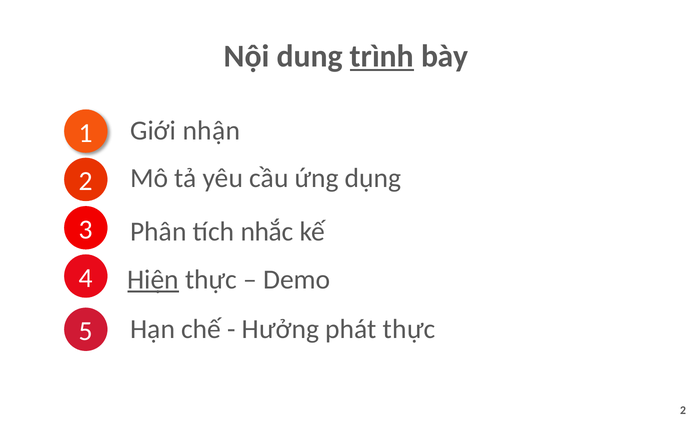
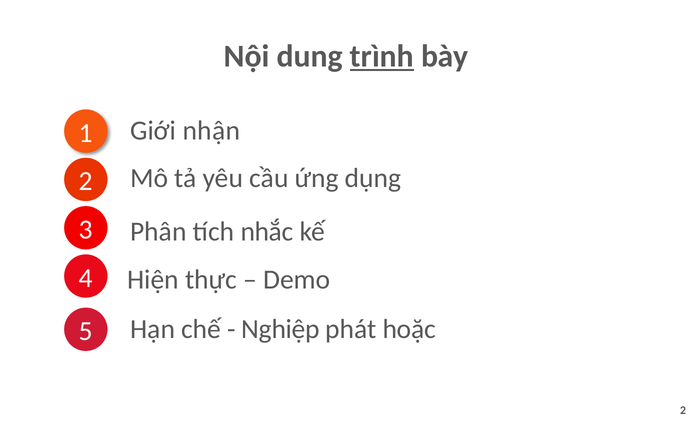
Hiện underline: present -> none
Hưởng: Hưởng -> Nghiệp
phát thực: thực -> hoặc
